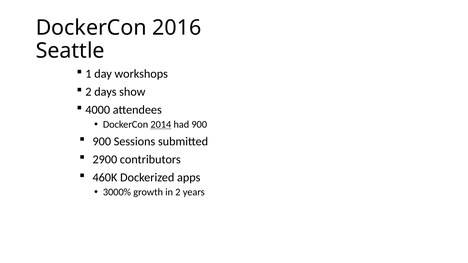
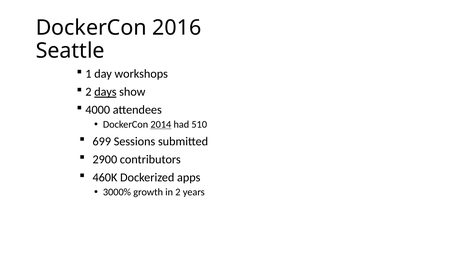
days underline: none -> present
had 900: 900 -> 510
900 at (102, 142): 900 -> 699
